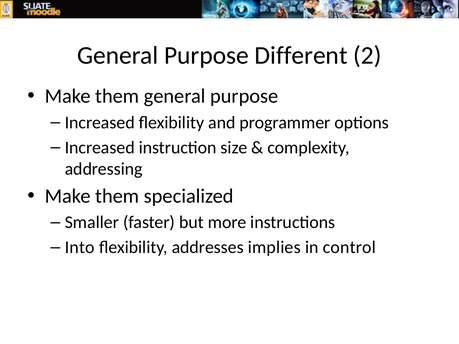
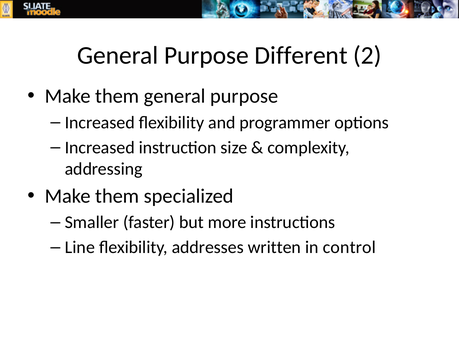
Into: Into -> Line
implies: implies -> written
